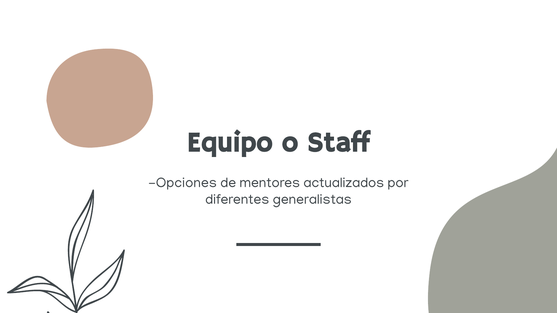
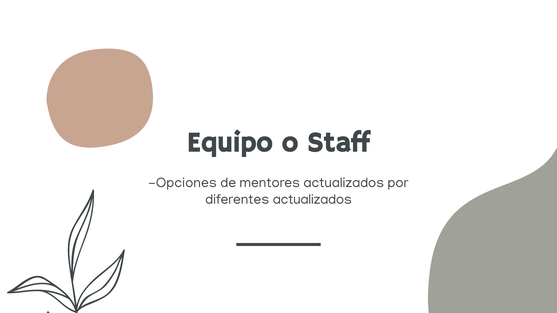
diferentes generalistas: generalistas -> actualizados
